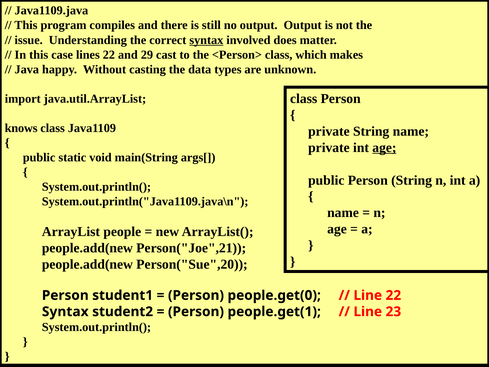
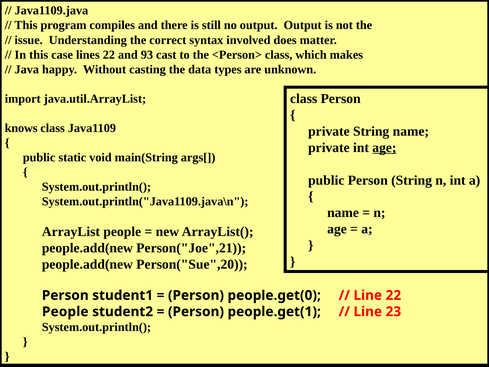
syntax at (206, 40) underline: present -> none
29: 29 -> 93
Syntax at (65, 311): Syntax -> People
